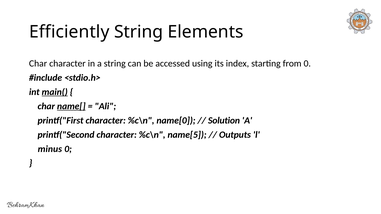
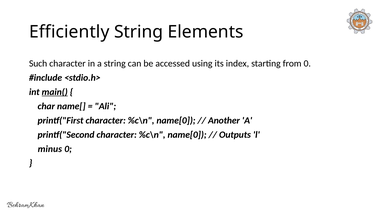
Char at (38, 64): Char -> Such
name[ underline: present -> none
Solution: Solution -> Another
printf("Second character %c\n name[5: name[5 -> name[0
